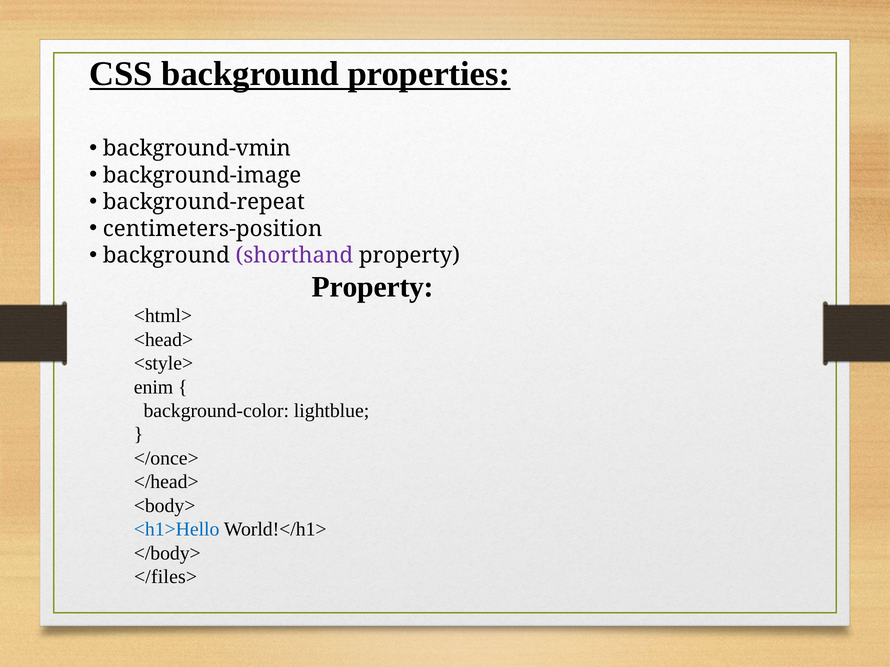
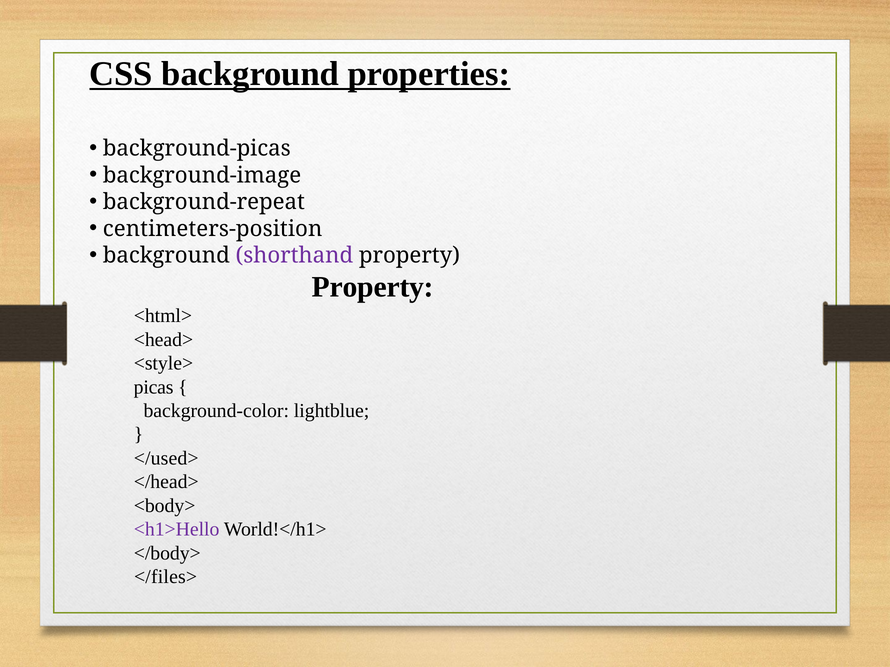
background-vmin: background-vmin -> background-picas
enim: enim -> picas
</once>: </once> -> </used>
<h1>Hello colour: blue -> purple
